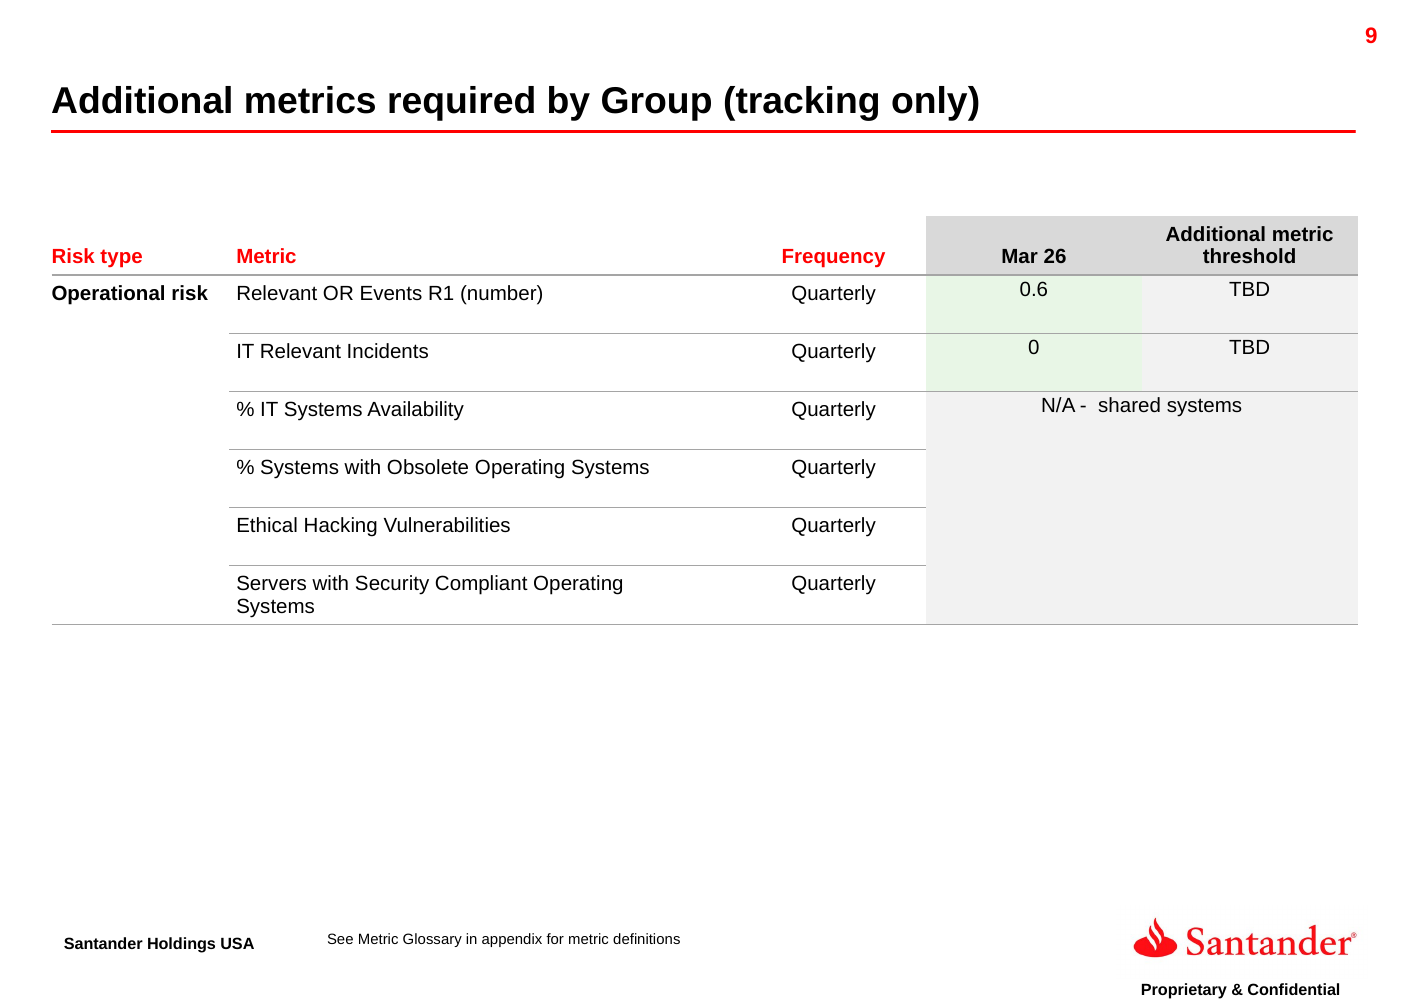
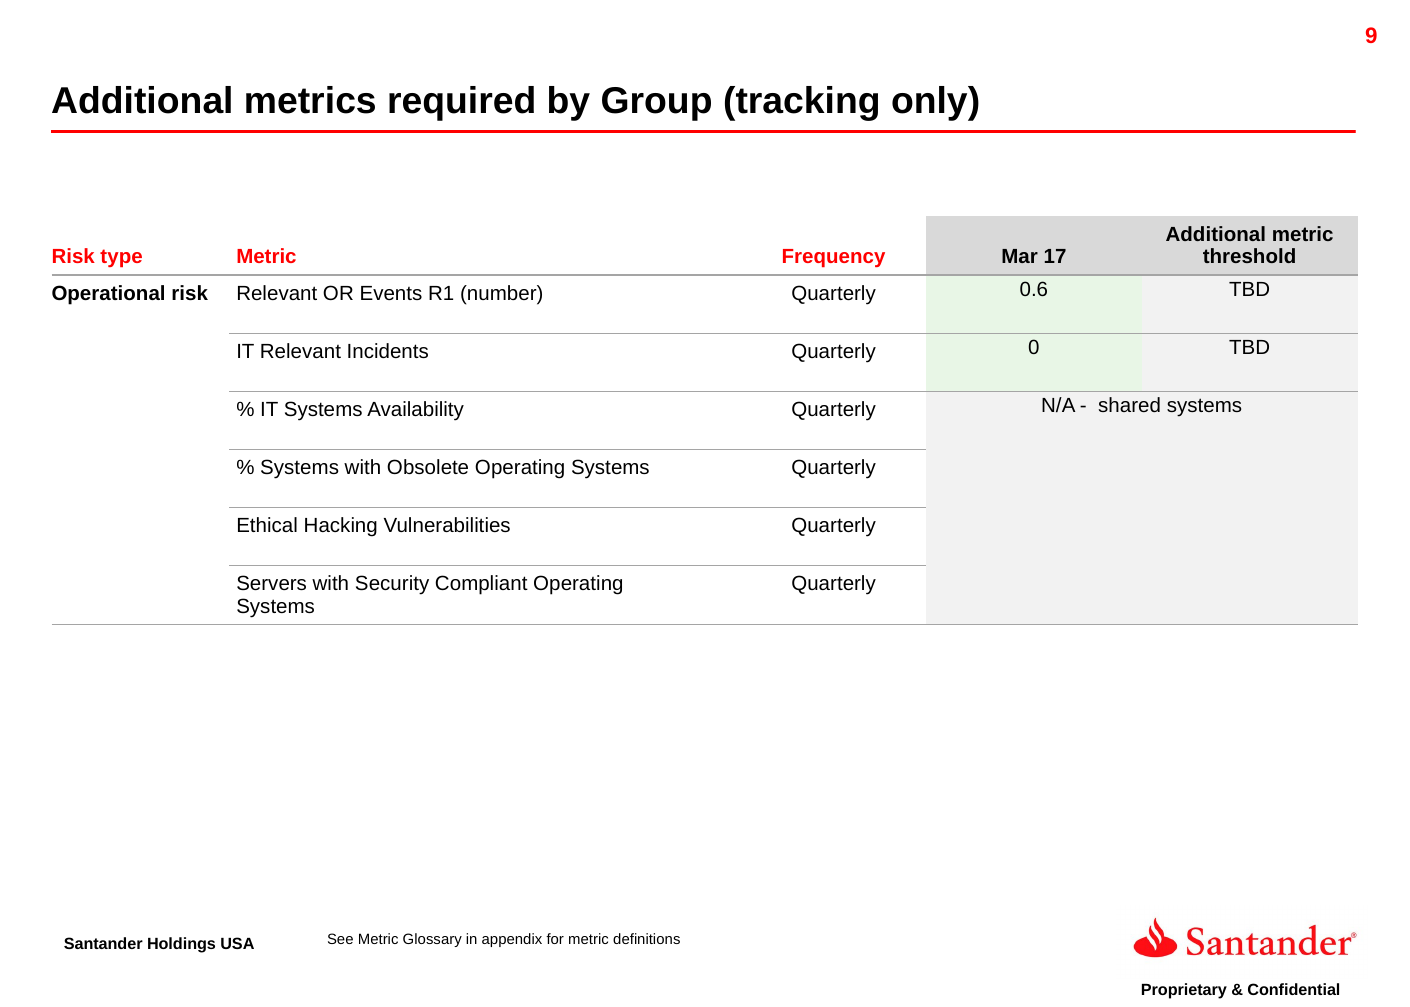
26: 26 -> 17
